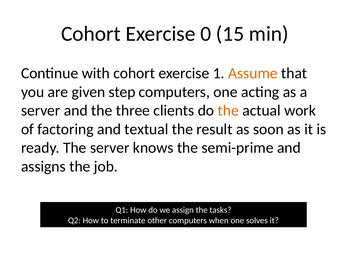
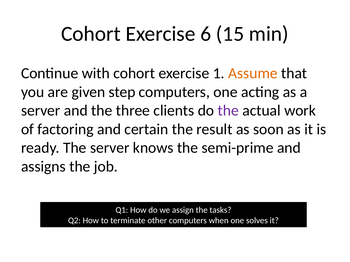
0: 0 -> 6
the at (228, 111) colour: orange -> purple
textual: textual -> certain
